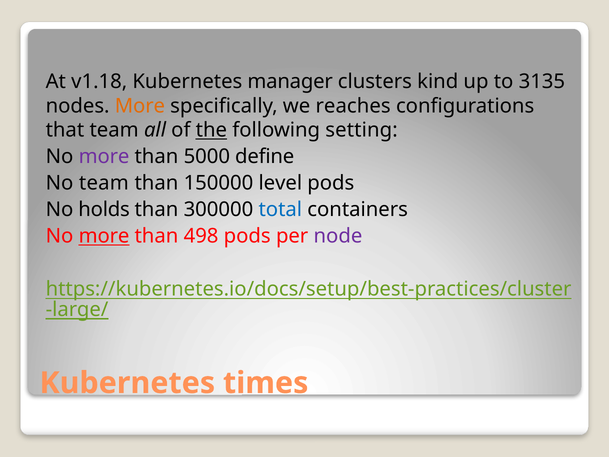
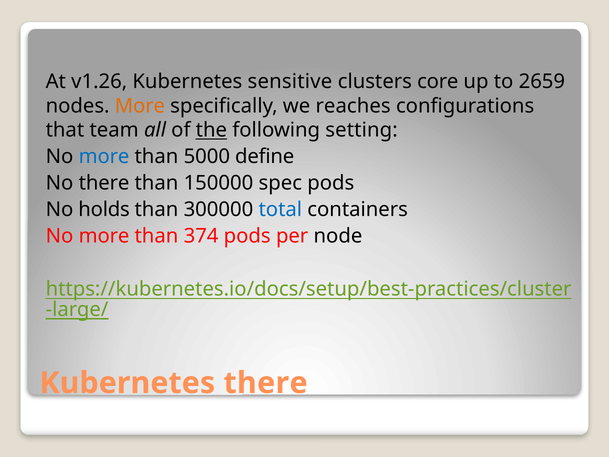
v1.18: v1.18 -> v1.26
manager: manager -> sensitive
kind: kind -> core
3135: 3135 -> 2659
more at (104, 157) colour: purple -> blue
No team: team -> there
level: level -> spec
more at (104, 236) underline: present -> none
498: 498 -> 374
node colour: purple -> black
Kubernetes times: times -> there
